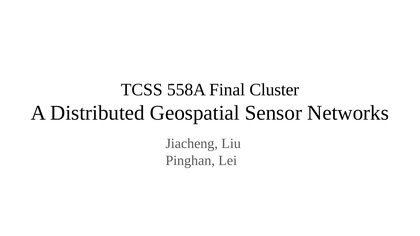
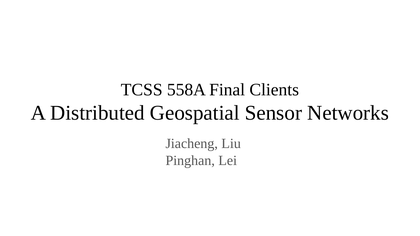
Cluster: Cluster -> Clients
